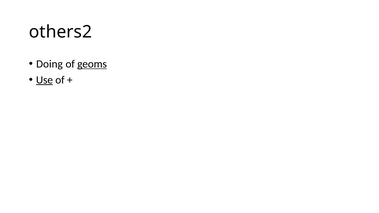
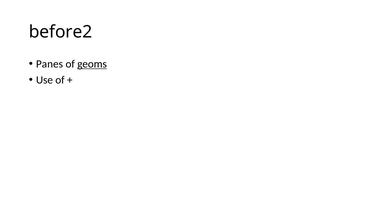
others2: others2 -> before2
Doing: Doing -> Panes
Use underline: present -> none
